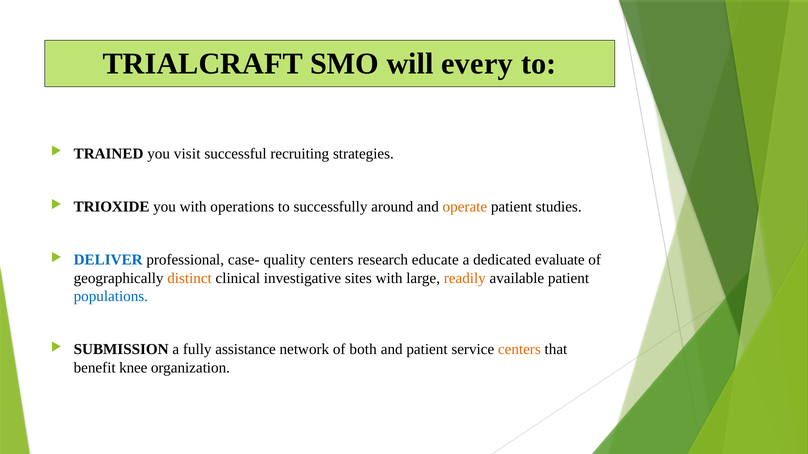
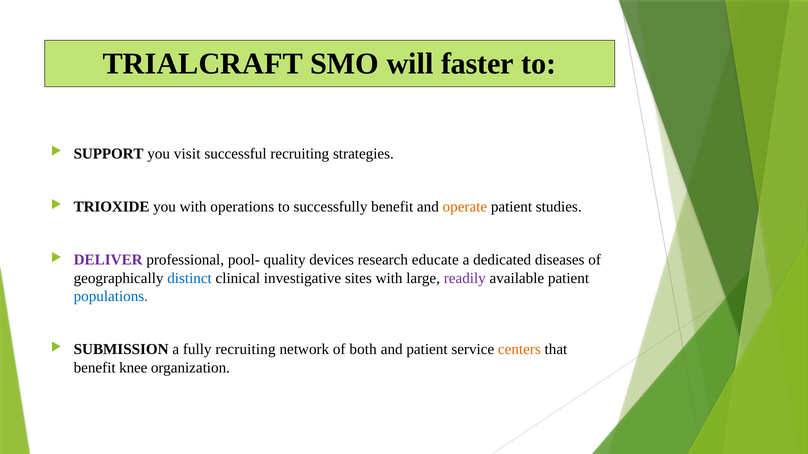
every: every -> faster
TRAINED: TRAINED -> SUPPORT
successfully around: around -> benefit
DELIVER colour: blue -> purple
case-: case- -> pool-
quality centers: centers -> devices
evaluate: evaluate -> diseases
distinct colour: orange -> blue
readily colour: orange -> purple
fully assistance: assistance -> recruiting
